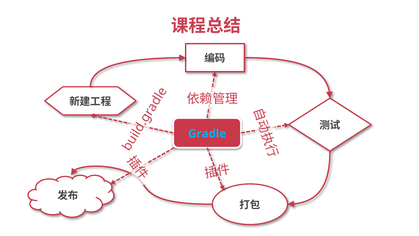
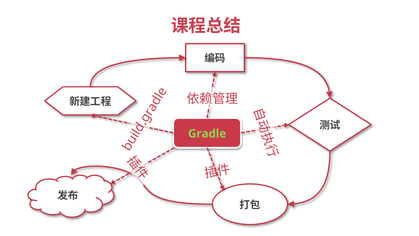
Gradle colour: light blue -> light green
